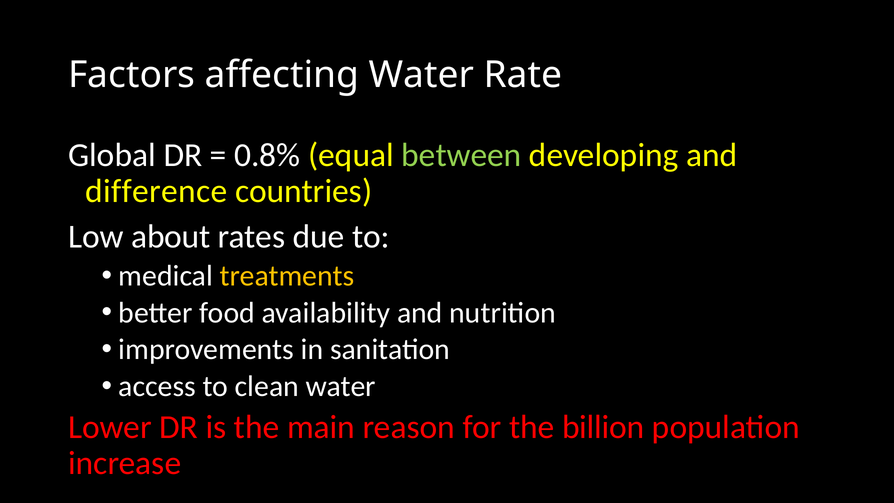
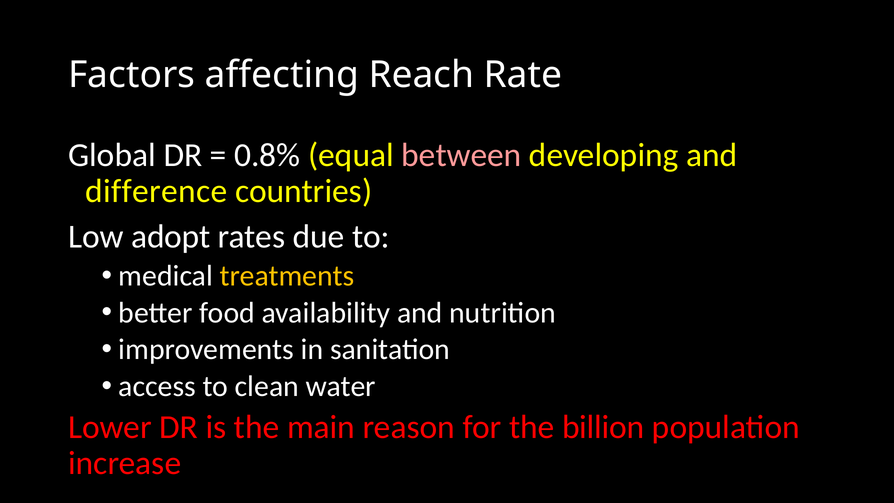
affecting Water: Water -> Reach
between colour: light green -> pink
about: about -> adopt
